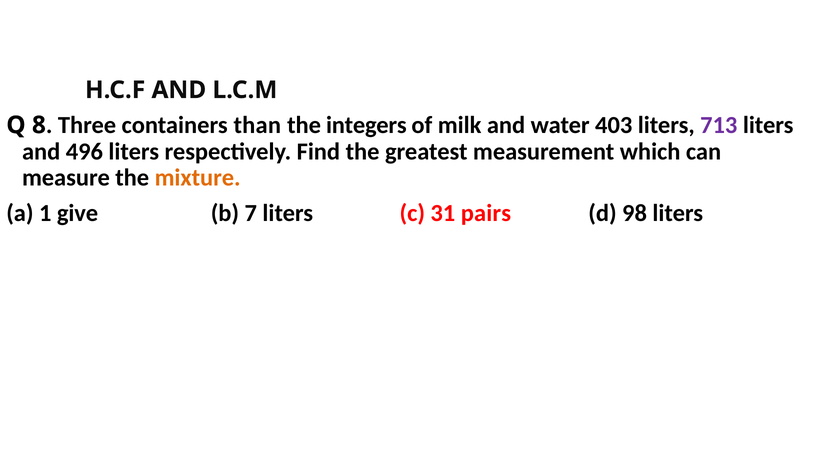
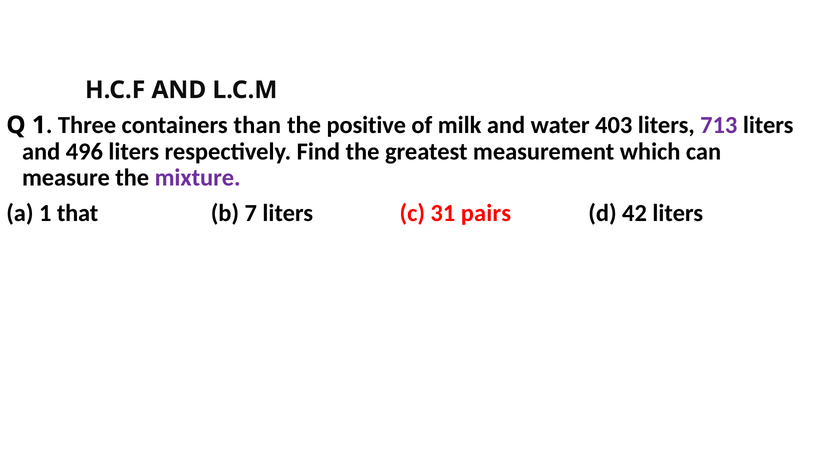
Q 8: 8 -> 1
integers: integers -> positive
mixture colour: orange -> purple
give: give -> that
98: 98 -> 42
